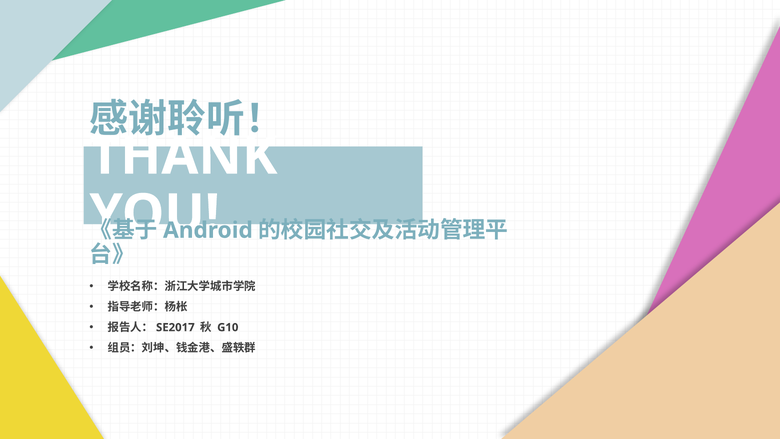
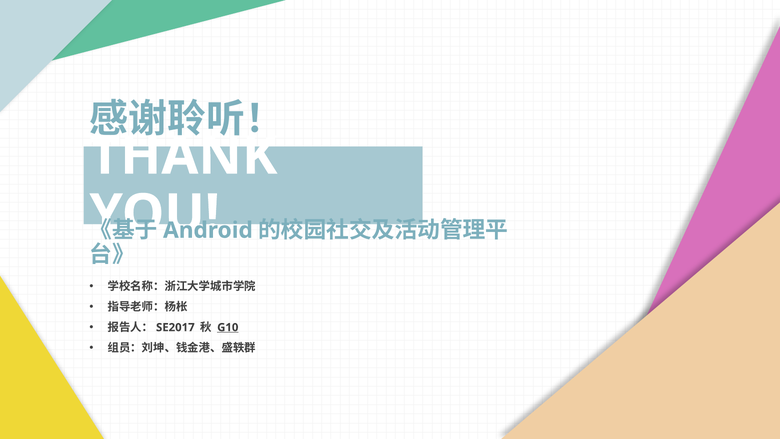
G10 underline: none -> present
